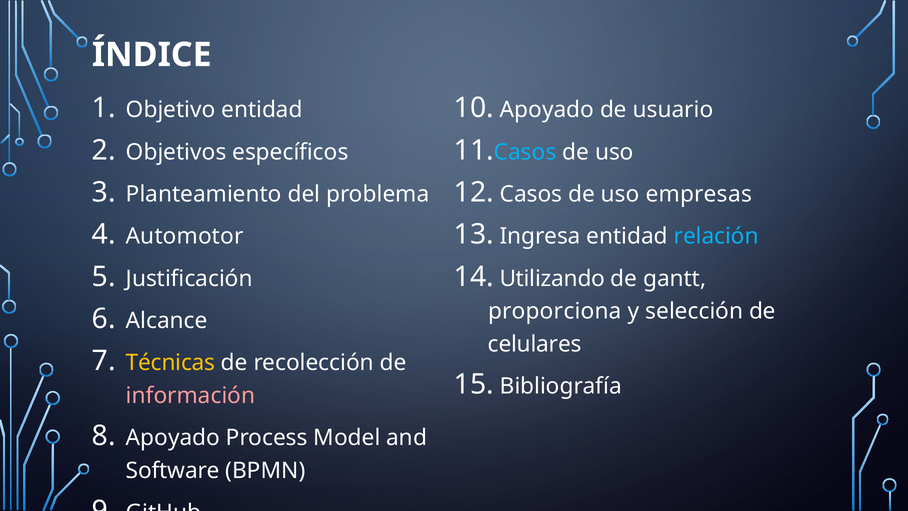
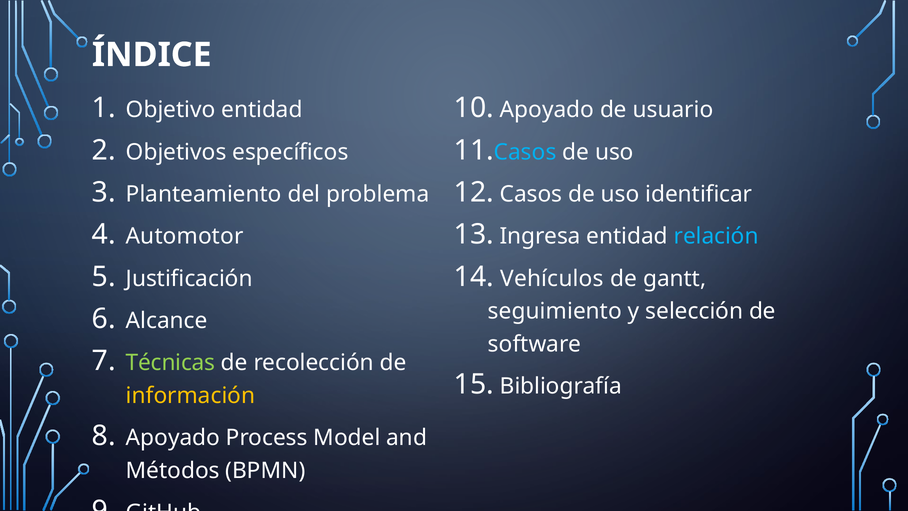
empresas: empresas -> identificar
Utilizando: Utilizando -> Vehículos
proporciona: proporciona -> seguimiento
celulares: celulares -> software
Técnicas colour: yellow -> light green
información colour: pink -> yellow
Software: Software -> Métodos
